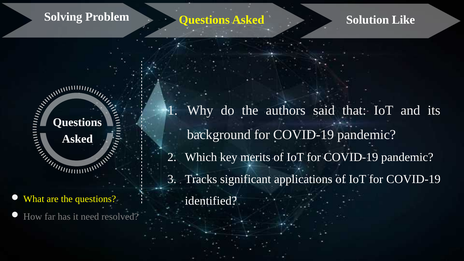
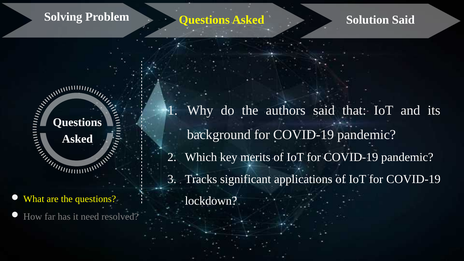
Solution Like: Like -> Said
identified: identified -> lockdown
